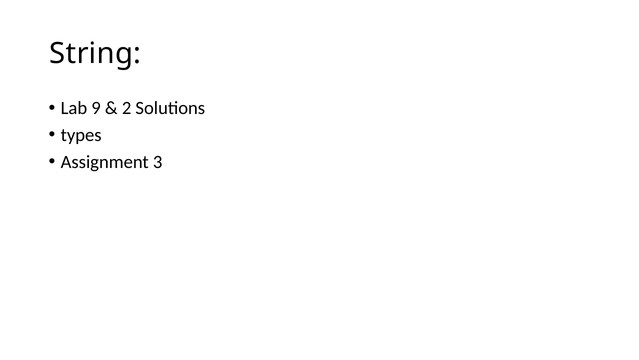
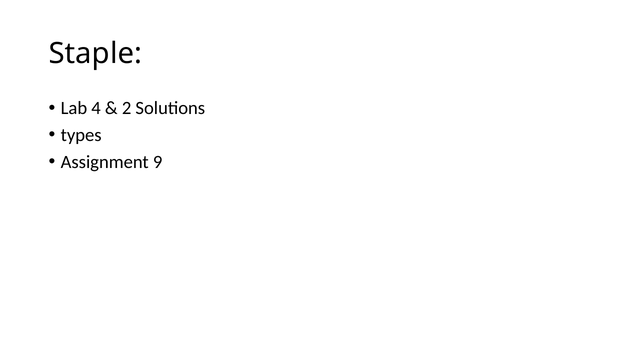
String: String -> Staple
9: 9 -> 4
3: 3 -> 9
